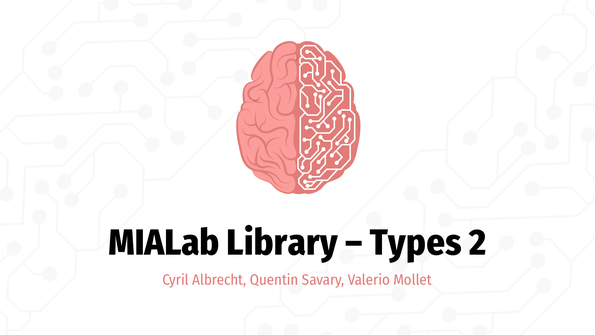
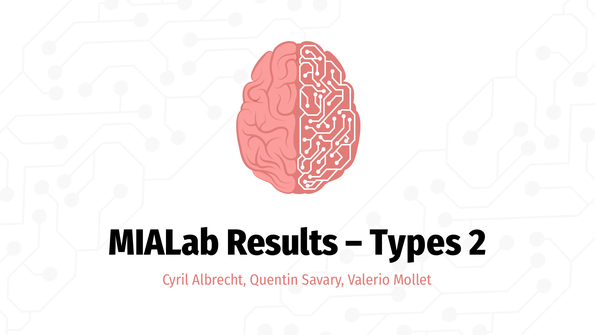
Library: Library -> Results
